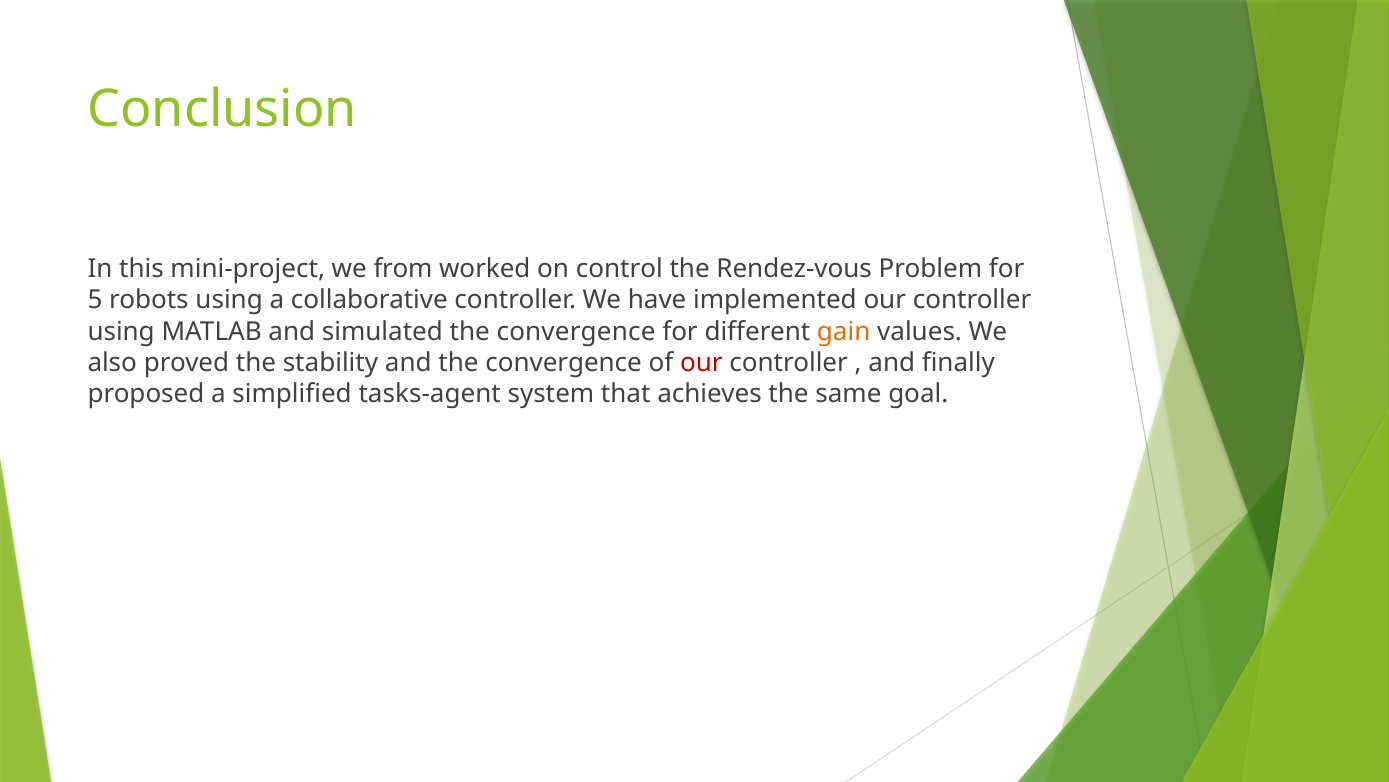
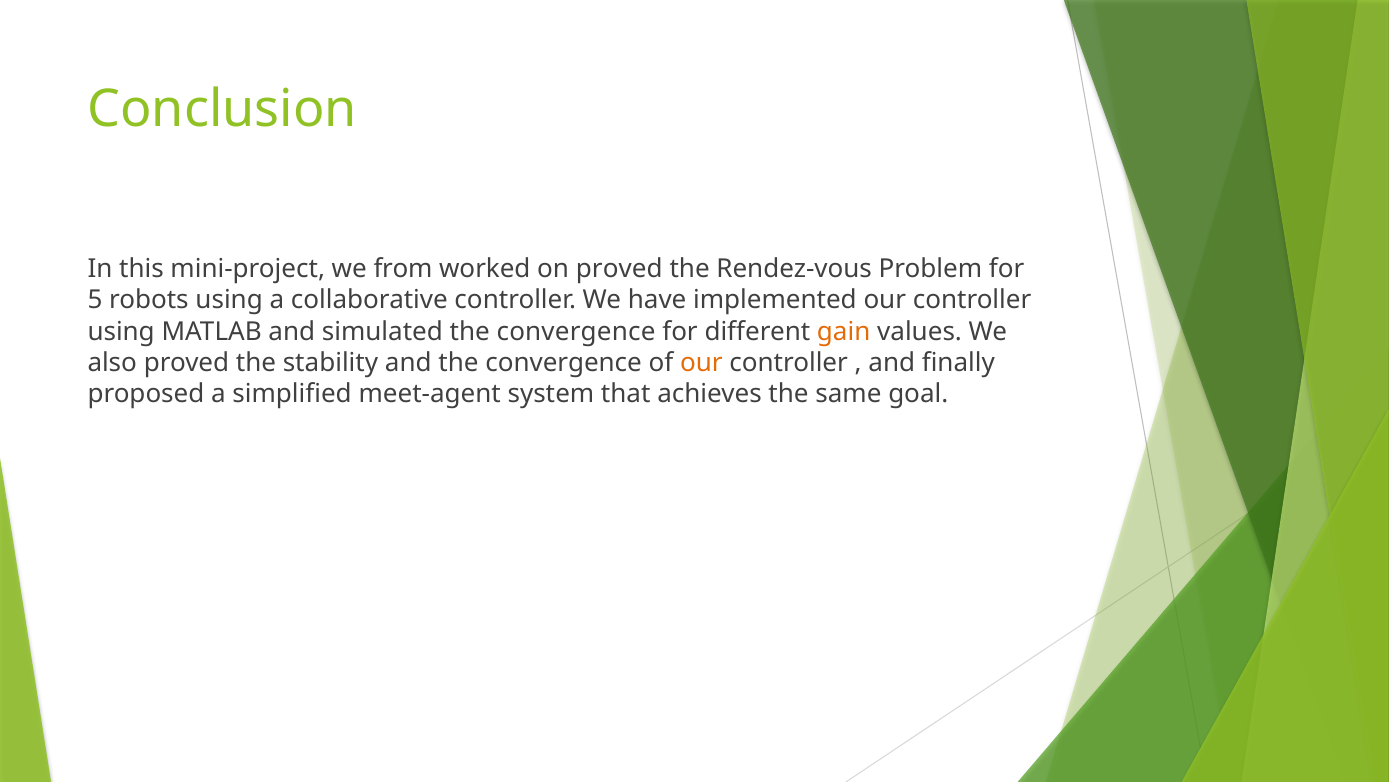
on control: control -> proved
our at (701, 363) colour: red -> orange
tasks-agent: tasks-agent -> meet-agent
